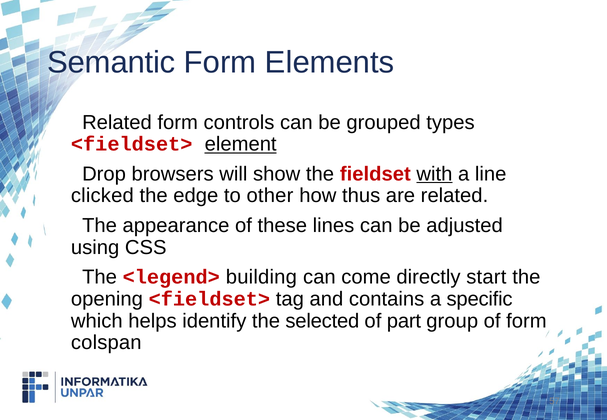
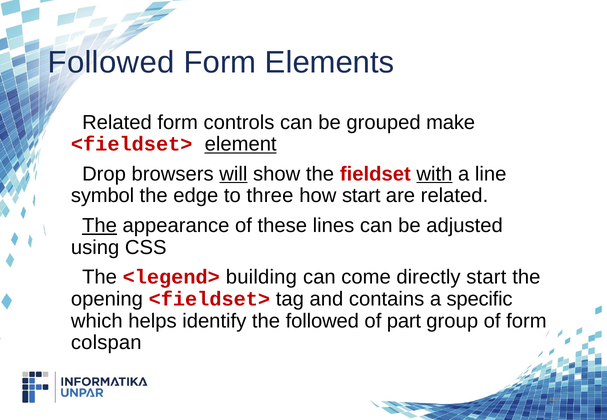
Semantic at (111, 63): Semantic -> Followed
types: types -> make
will underline: none -> present
clicked: clicked -> symbol
other: other -> three
how thus: thus -> start
The at (100, 226) underline: none -> present
the selected: selected -> followed
